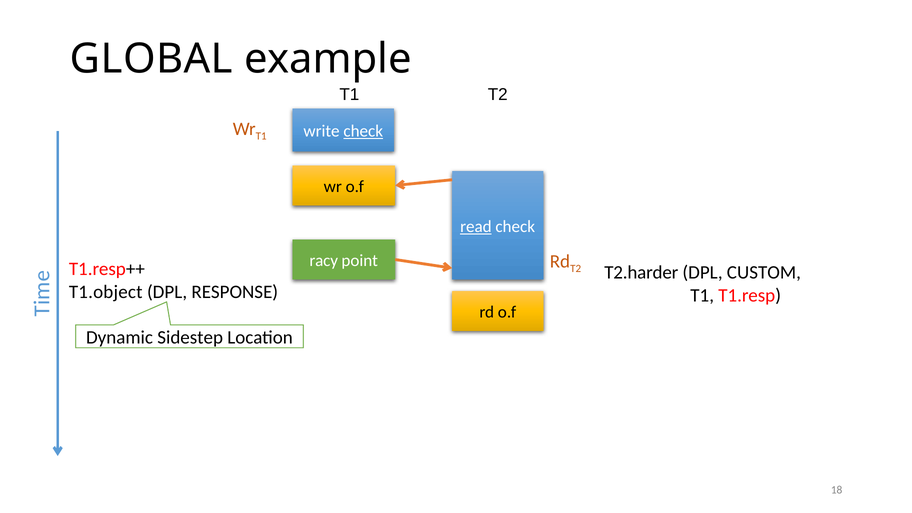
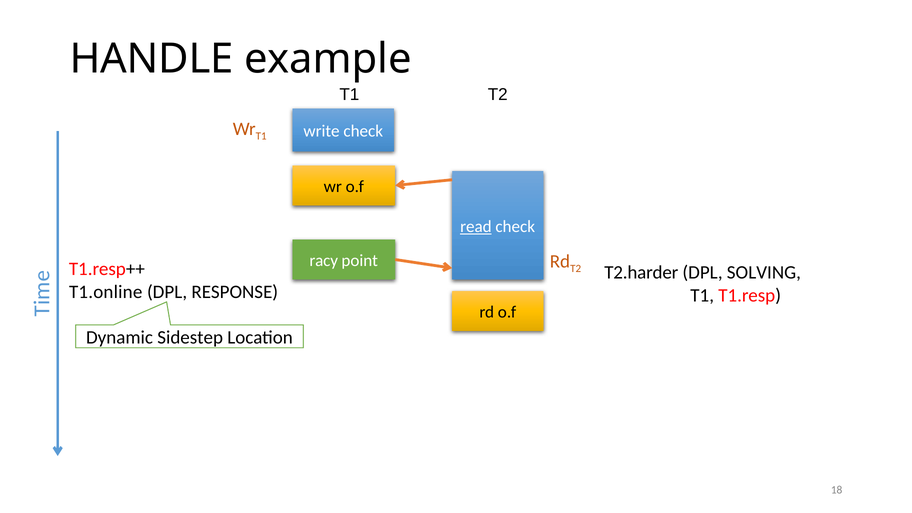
GLOBAL: GLOBAL -> HANDLE
check at (363, 131) underline: present -> none
CUSTOM: CUSTOM -> SOLVING
T1.object: T1.object -> T1.online
